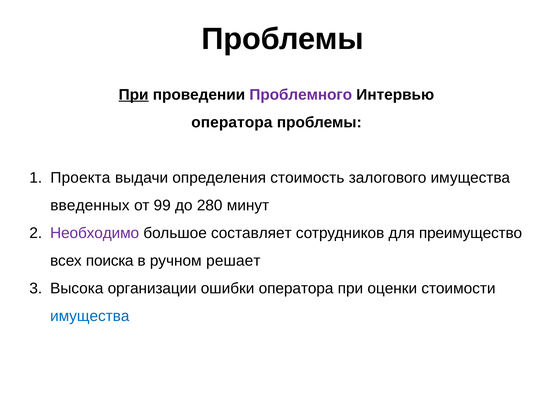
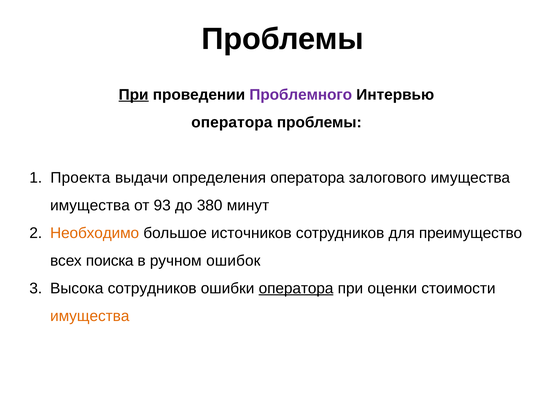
определения стоимость: стоимость -> оператора
введенных at (90, 205): введенных -> имущества
99: 99 -> 93
280: 280 -> 380
Необходимо colour: purple -> orange
составляет: составляет -> источников
решает: решает -> ошибок
Высока организации: организации -> сотрудников
оператора at (296, 288) underline: none -> present
имущества at (90, 316) colour: blue -> orange
